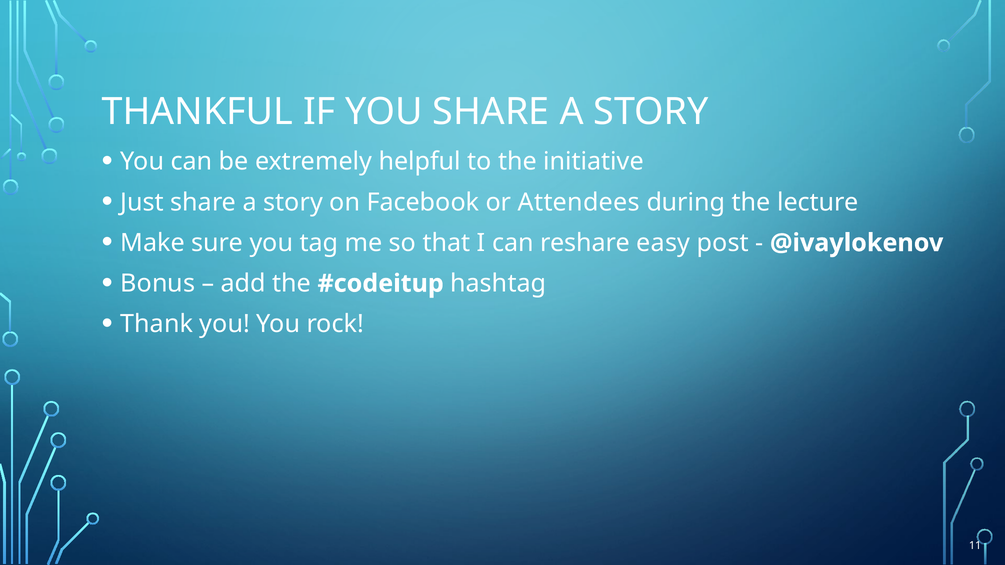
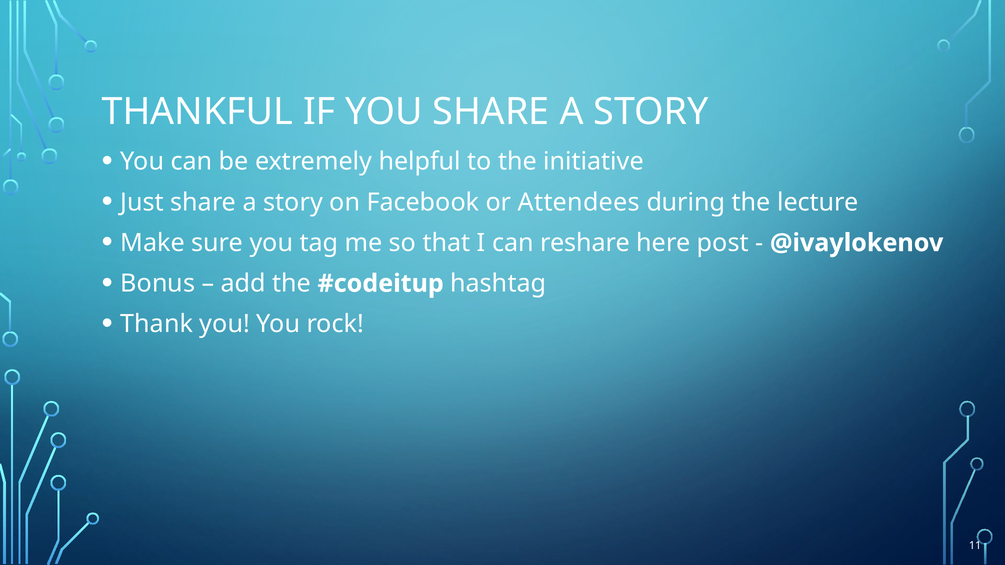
easy: easy -> here
